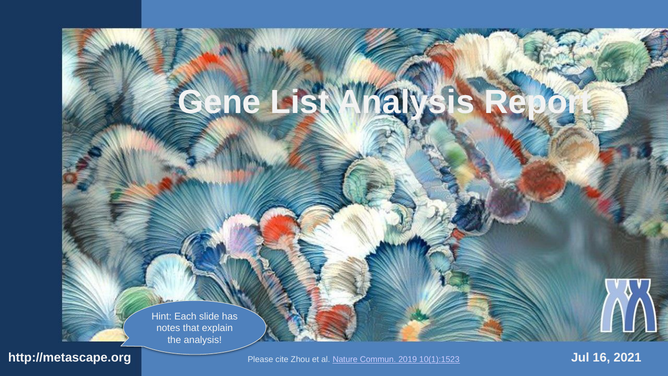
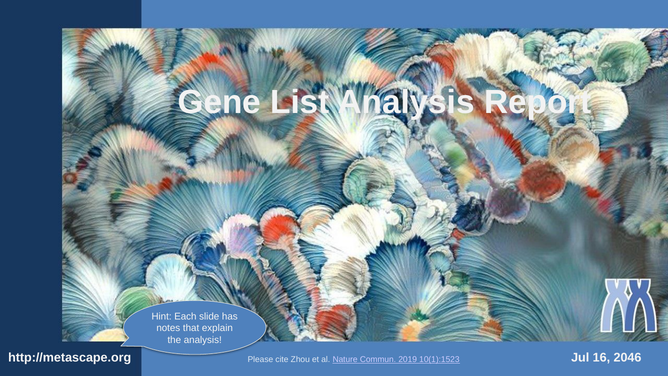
2021: 2021 -> 2046
